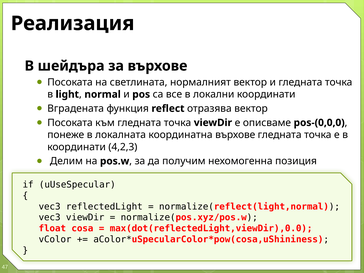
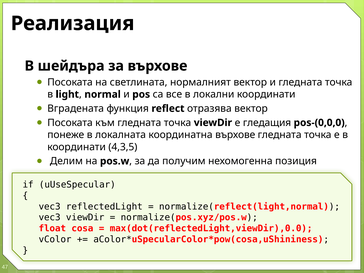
описваме: описваме -> гледащия
4,2,3: 4,2,3 -> 4,3,5
